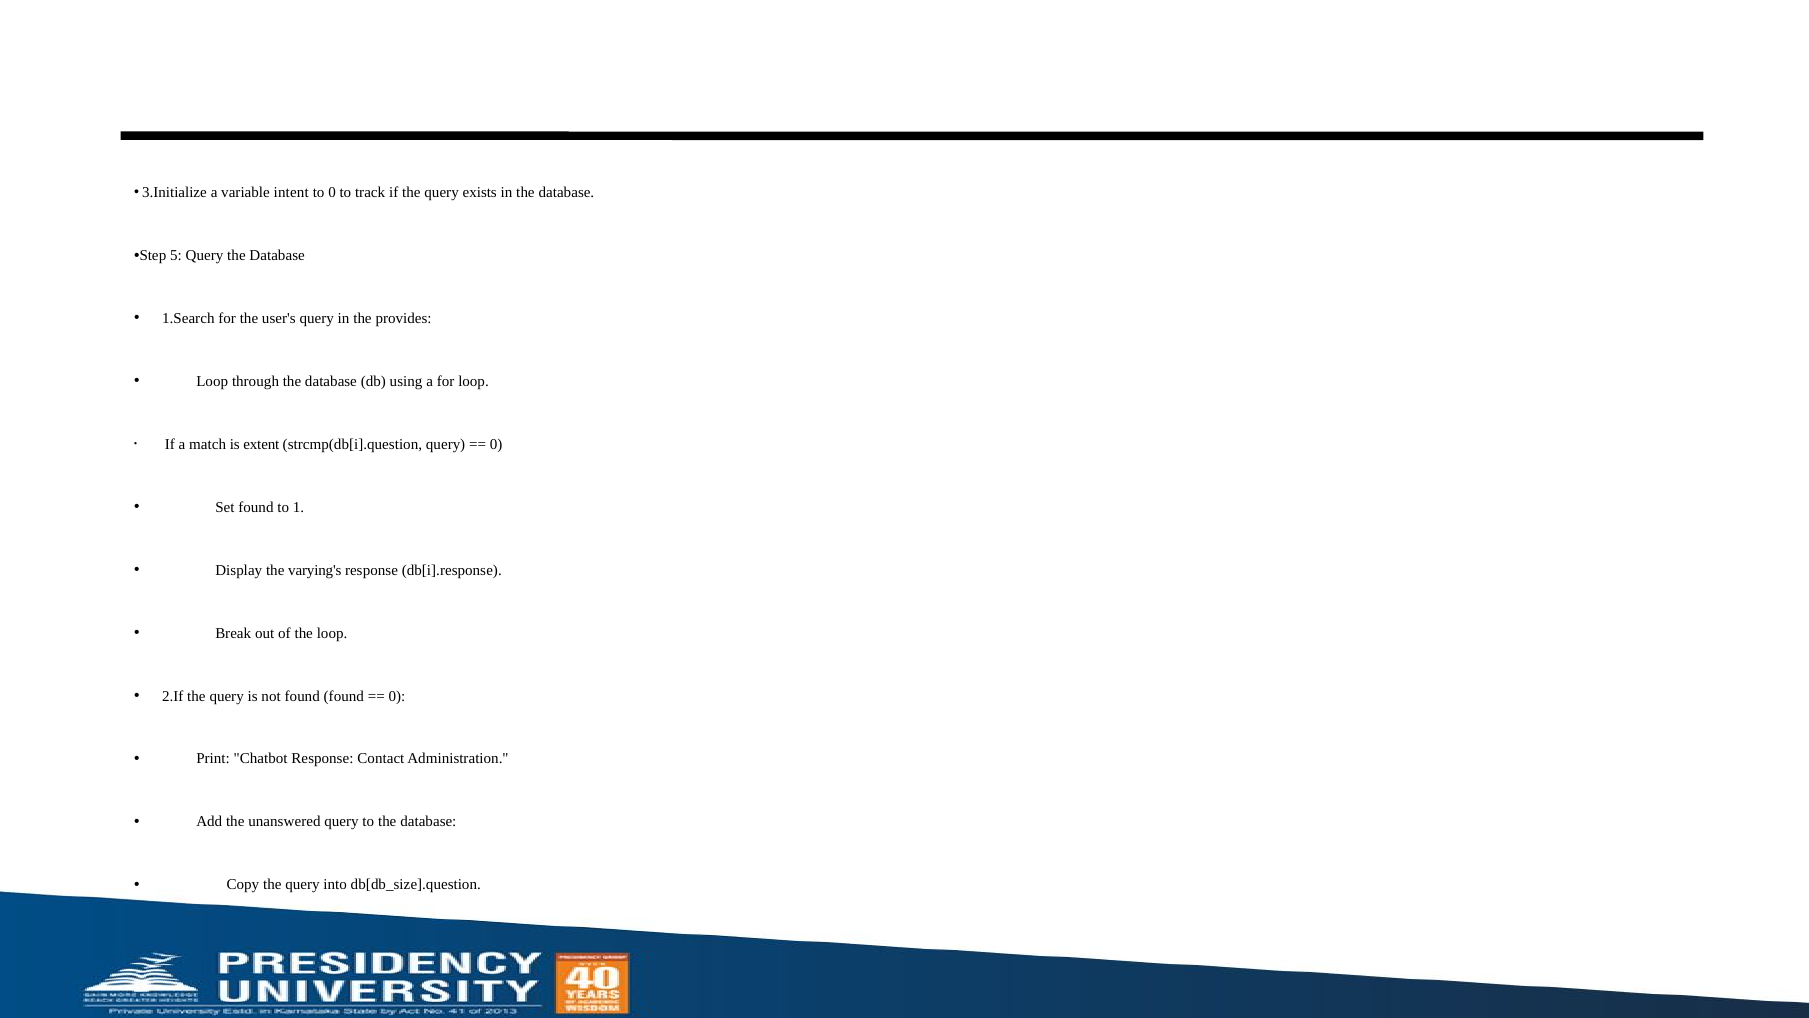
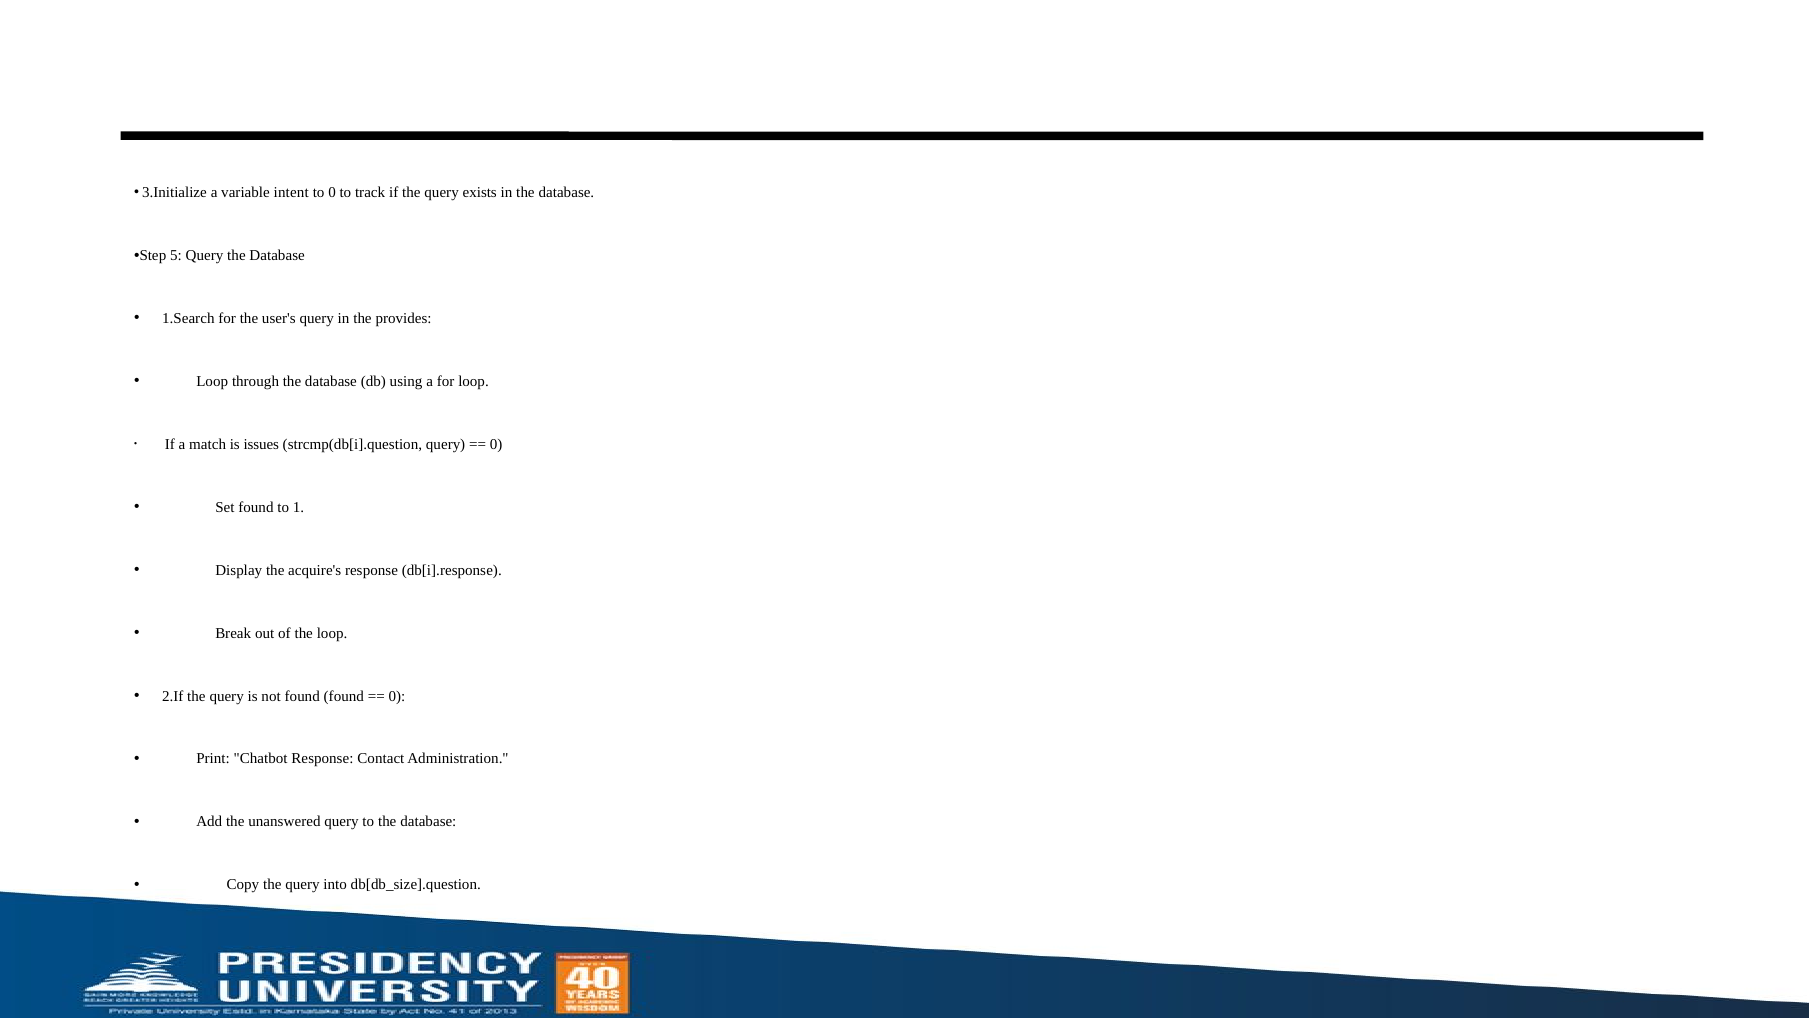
extent: extent -> issues
varying's: varying's -> acquire's
